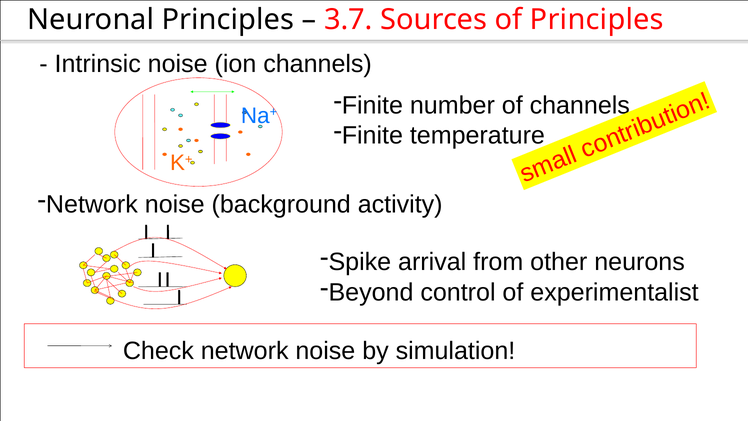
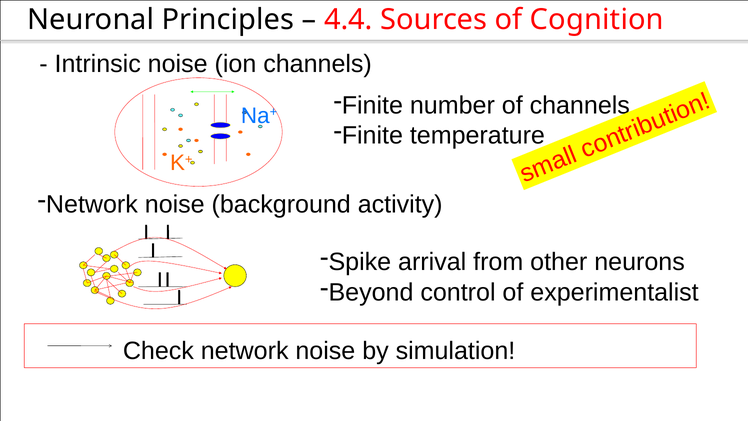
3.7: 3.7 -> 4.4
of Principles: Principles -> Cognition
